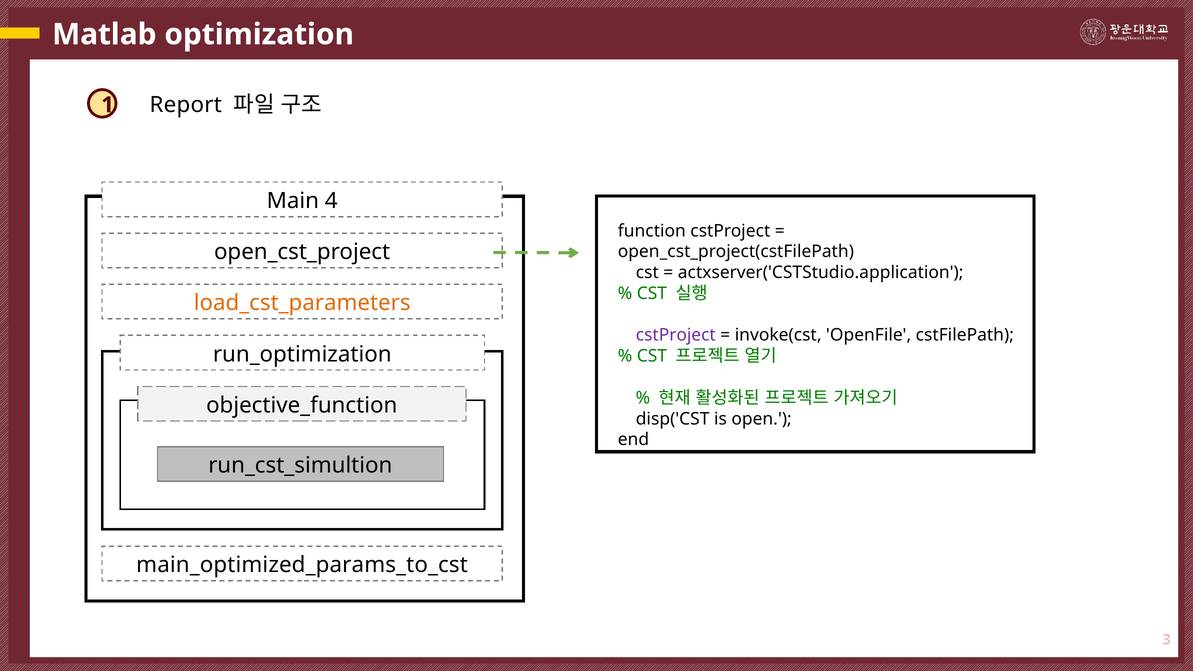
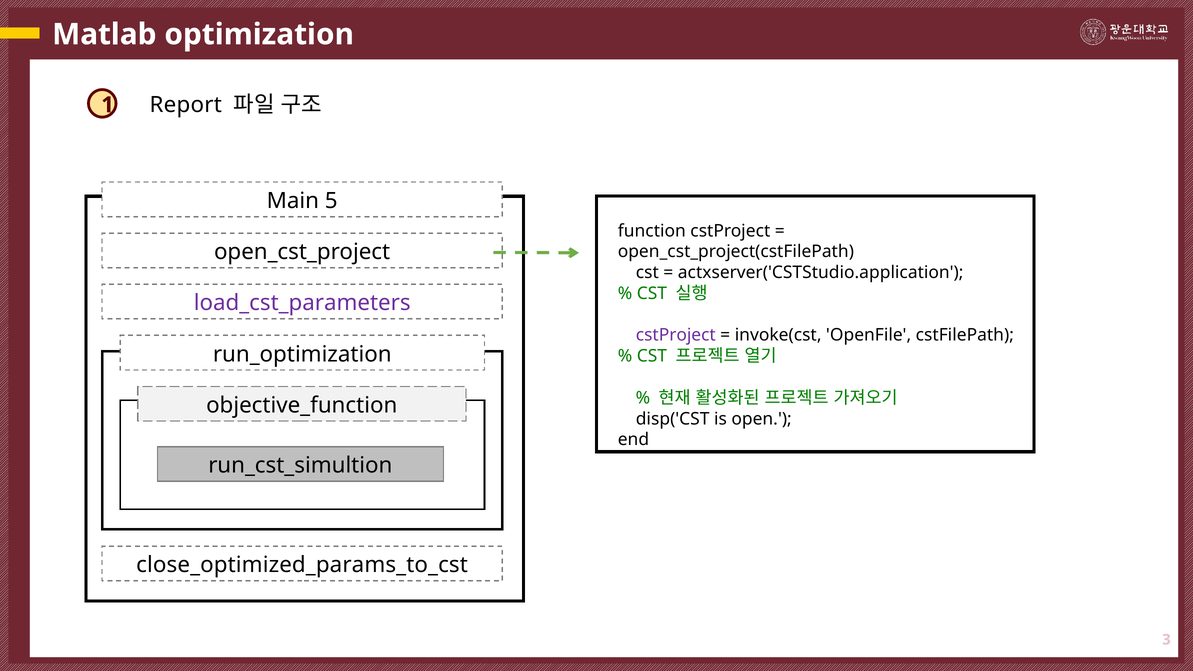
4: 4 -> 5
load_cst_parameters colour: orange -> purple
main_optimized_params_to_cst: main_optimized_params_to_cst -> close_optimized_params_to_cst
